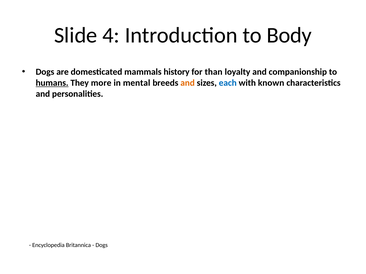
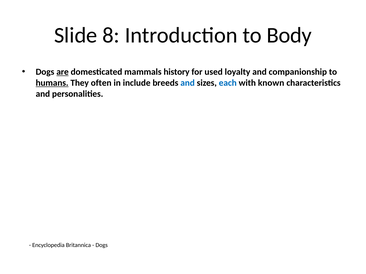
4: 4 -> 8
are underline: none -> present
than: than -> used
more: more -> often
mental: mental -> include
and at (188, 83) colour: orange -> blue
